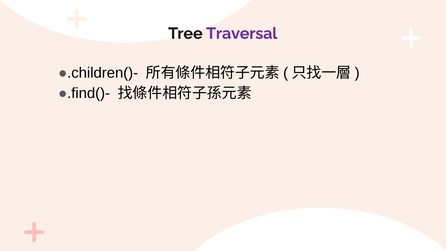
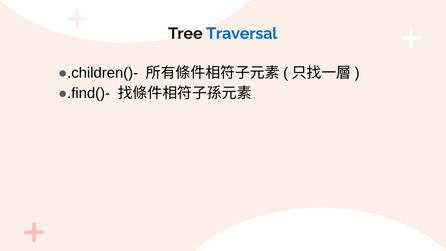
Traversal colour: purple -> blue
